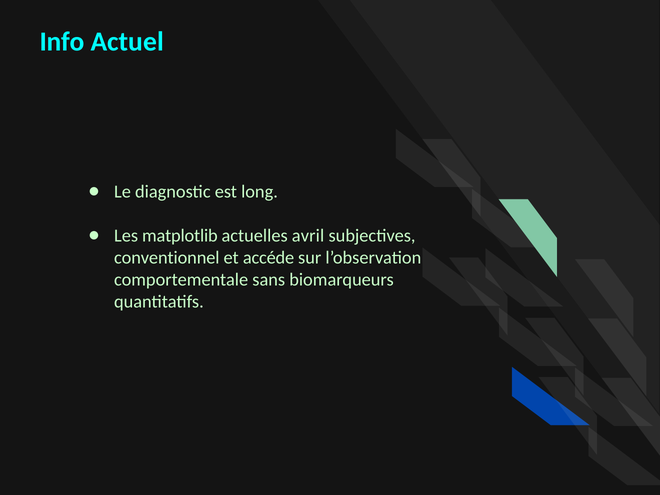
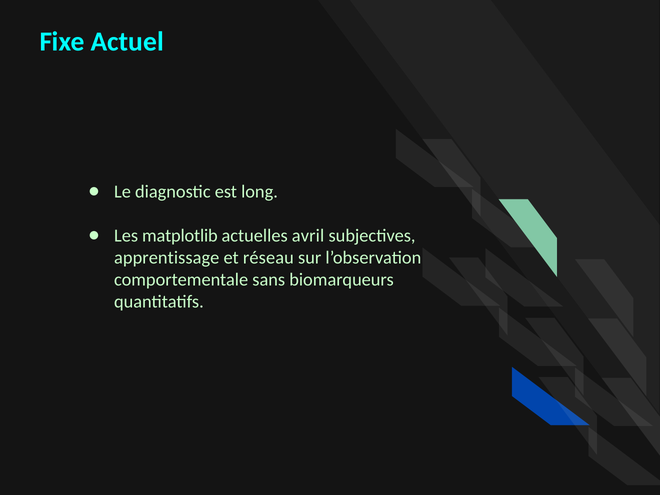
Info: Info -> Fixe
conventionnel: conventionnel -> apprentissage
accéde: accéde -> réseau
